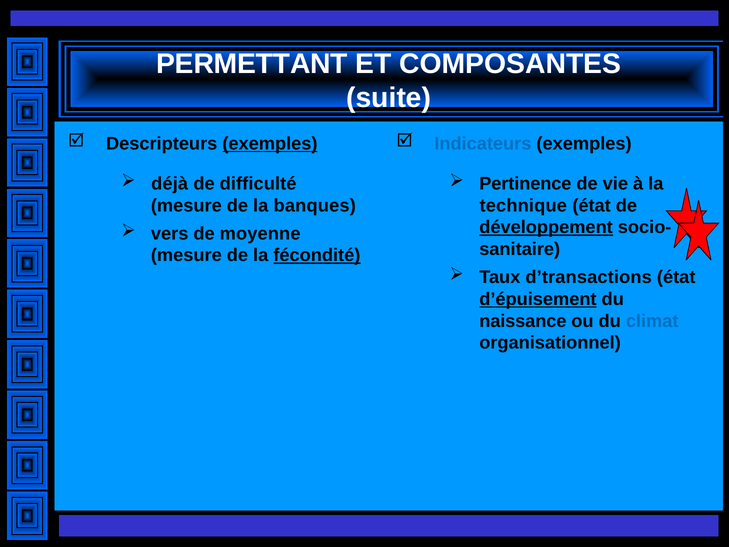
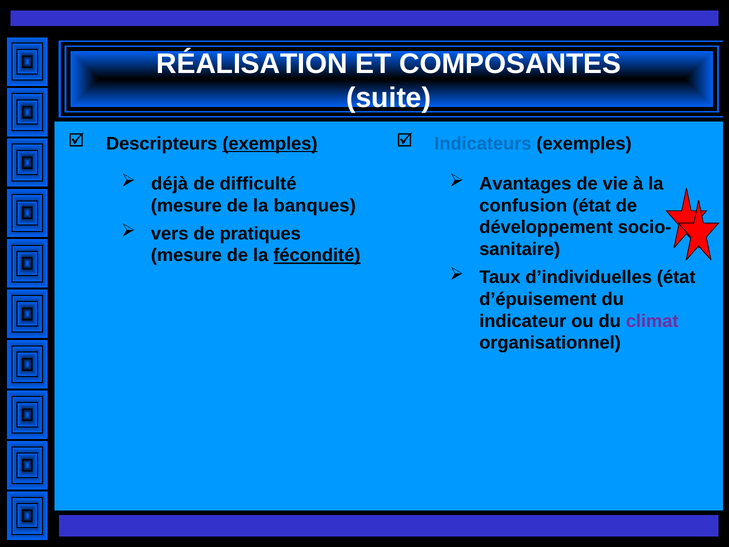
PERMETTANT: PERMETTANT -> RÉALISATION
Pertinence: Pertinence -> Avantages
technique: technique -> confusion
développement underline: present -> none
moyenne: moyenne -> pratiques
d’transactions: d’transactions -> d’individuelles
d’épuisement underline: present -> none
naissance: naissance -> indicateur
climat colour: blue -> purple
